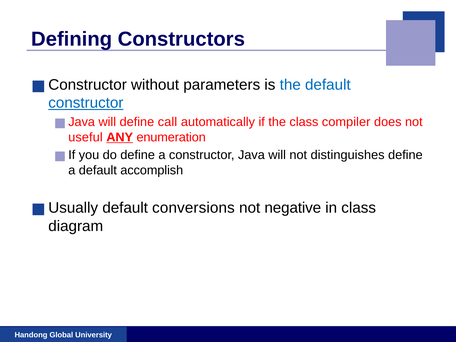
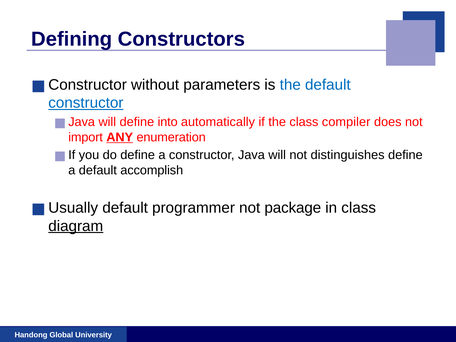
call: call -> into
useful: useful -> import
conversions: conversions -> programmer
negative: negative -> package
diagram underline: none -> present
